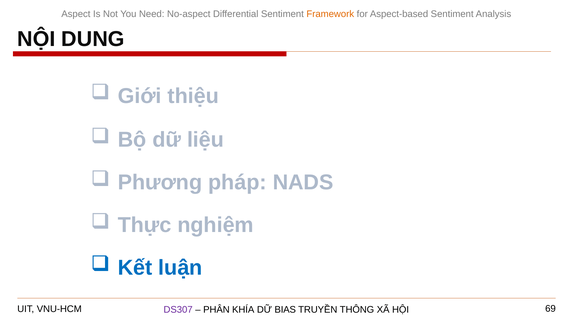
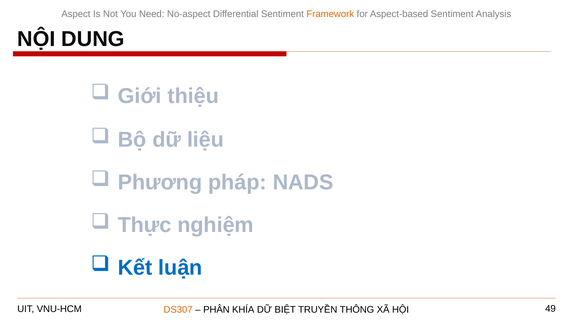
DS307 colour: purple -> orange
BIAS: BIAS -> BIỆT
69: 69 -> 49
